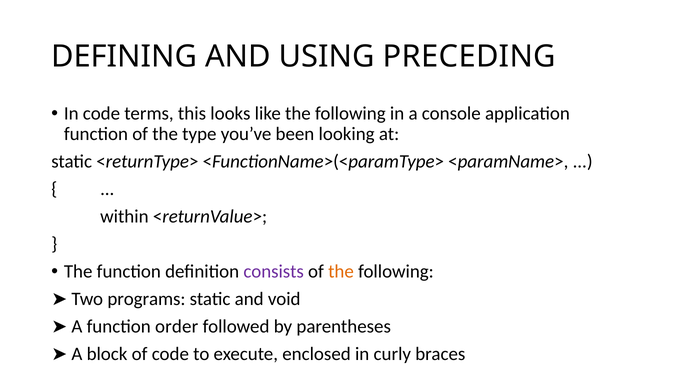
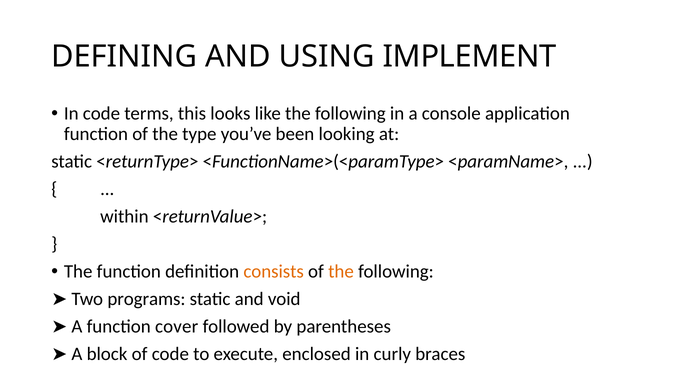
PRECEDING: PRECEDING -> IMPLEMENT
consists colour: purple -> orange
order: order -> cover
